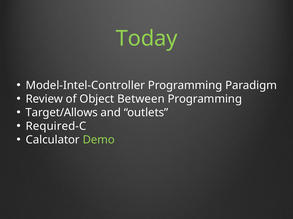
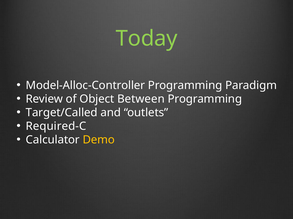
Model-Intel-Controller: Model-Intel-Controller -> Model-Alloc-Controller
Target/Allows: Target/Allows -> Target/Called
Demo colour: light green -> yellow
